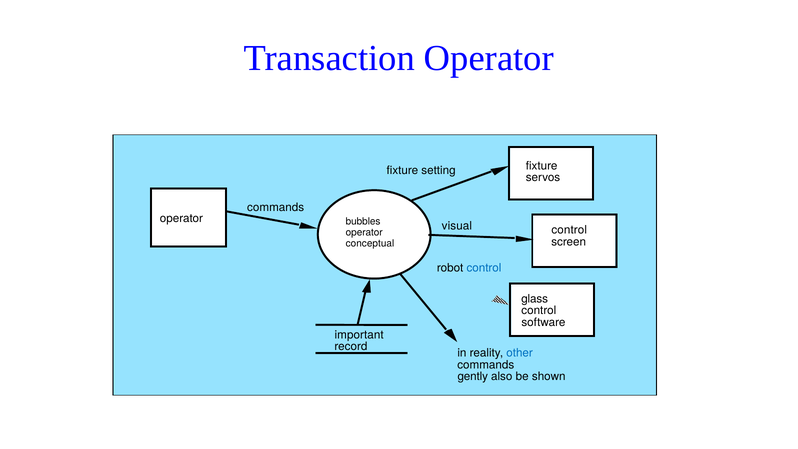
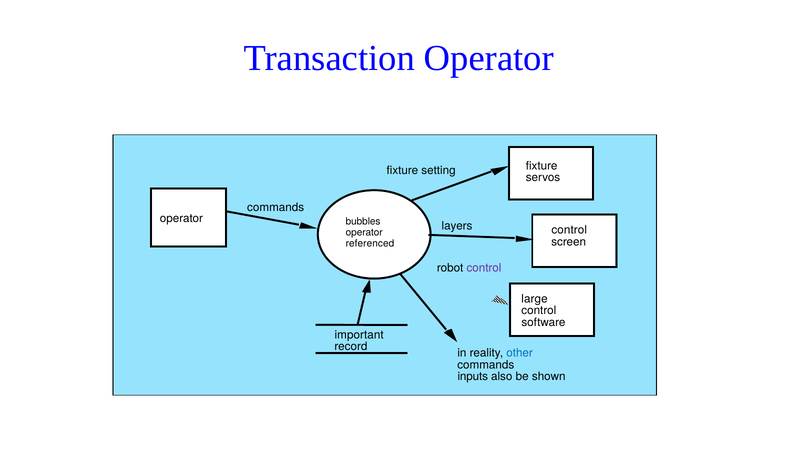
visual: visual -> layers
conceptual: conceptual -> referenced
control at (484, 268) colour: blue -> purple
glass: glass -> large
gently: gently -> inputs
